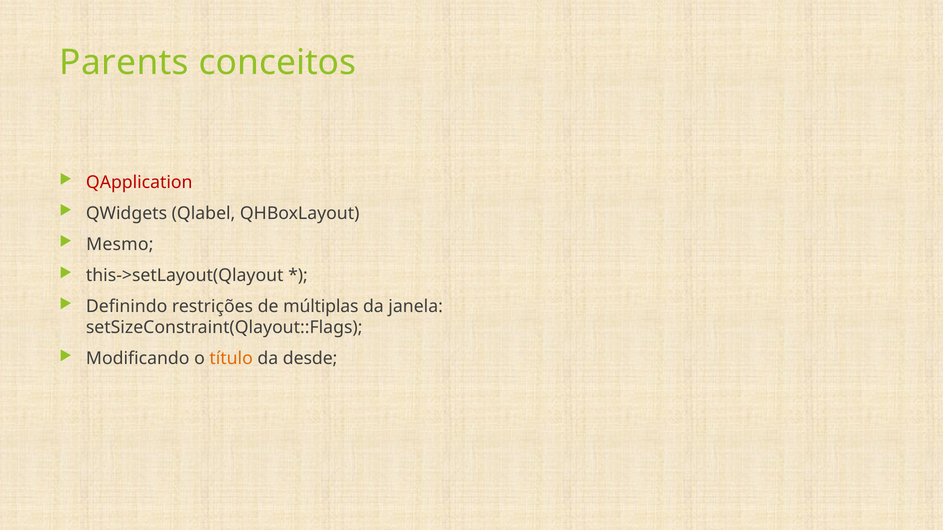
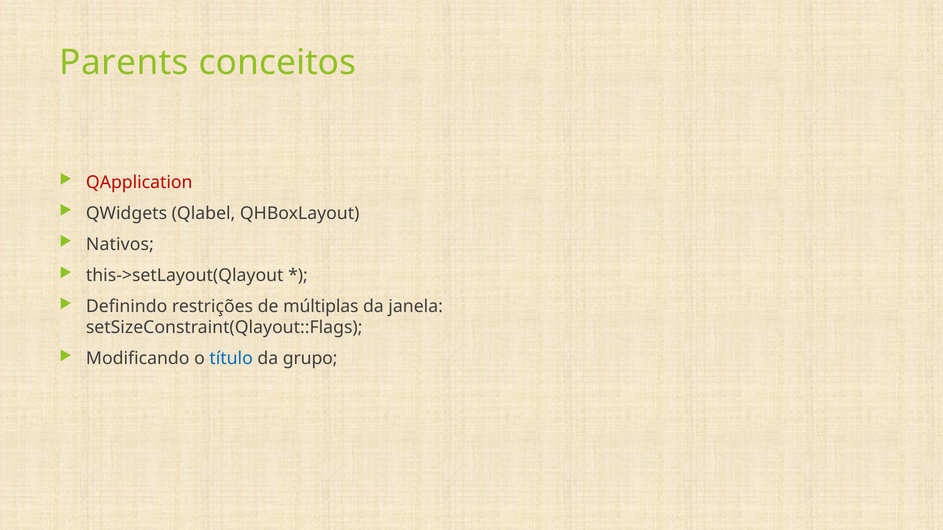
Mesmo: Mesmo -> Nativos
título colour: orange -> blue
desde: desde -> grupo
